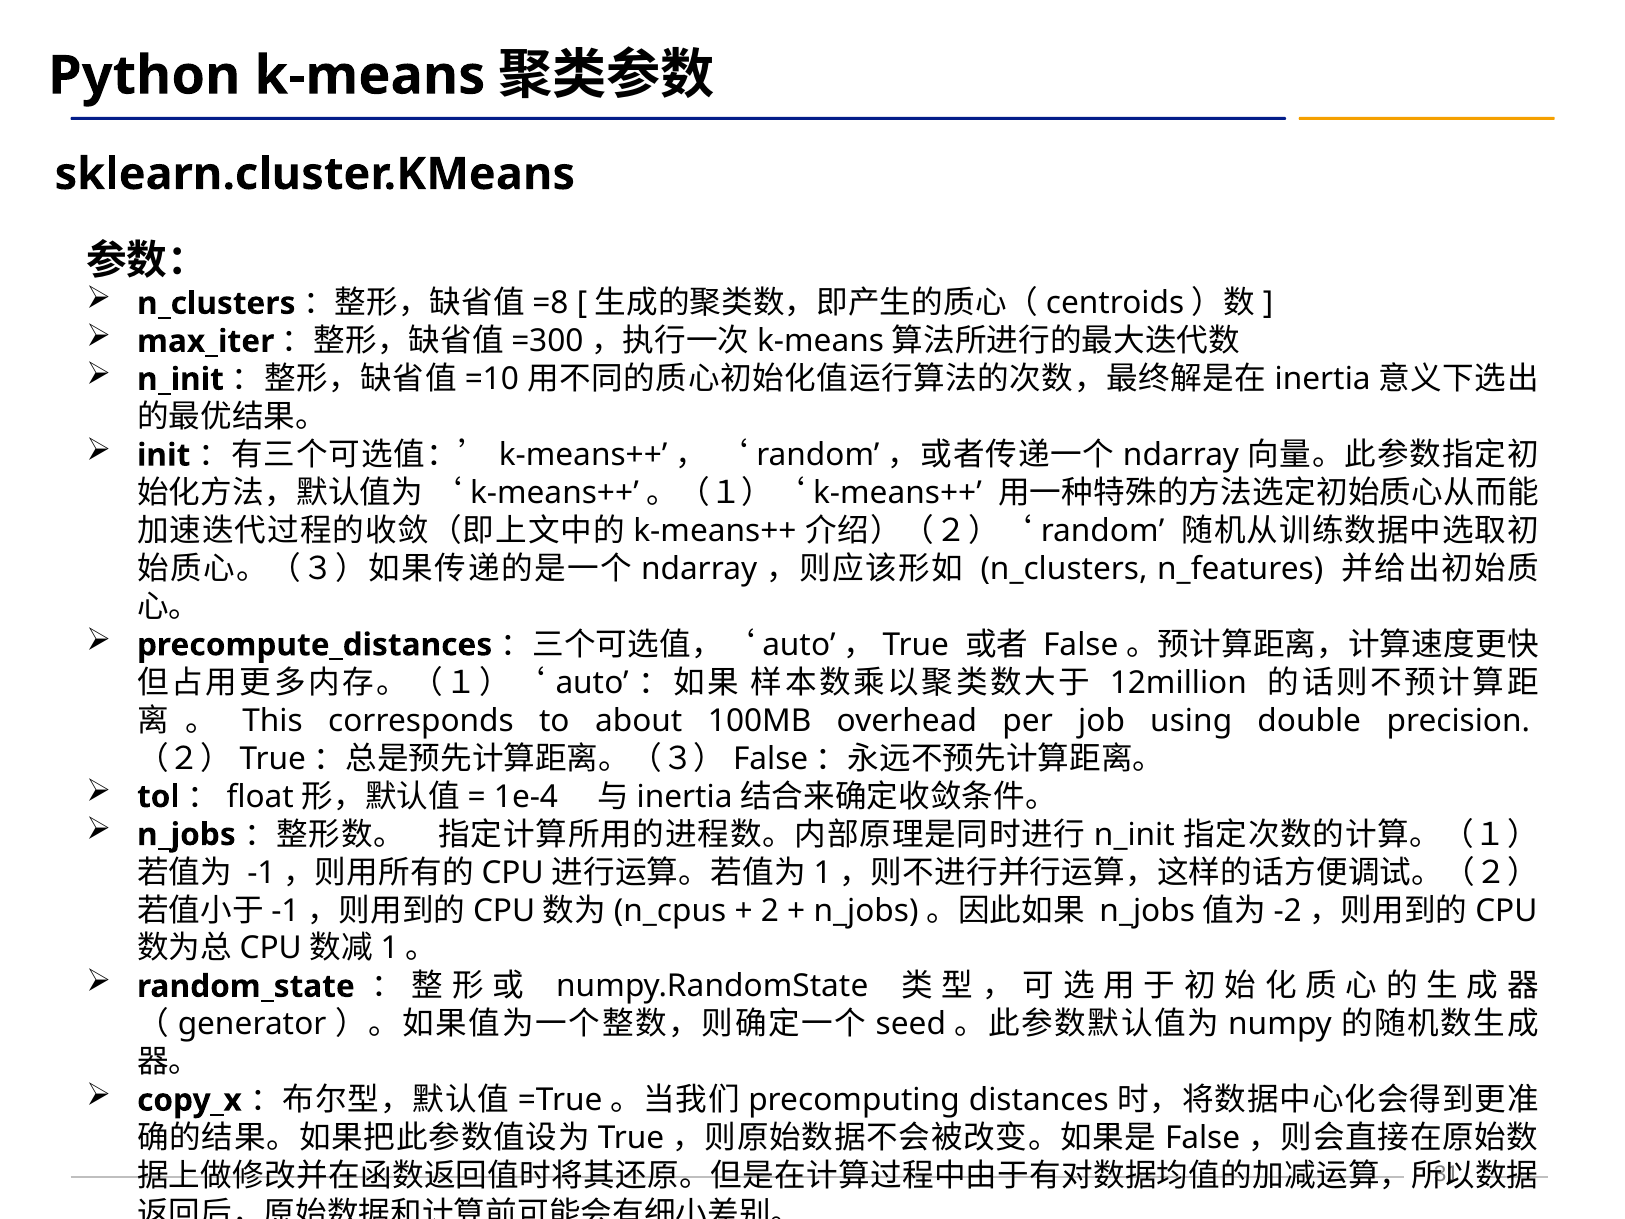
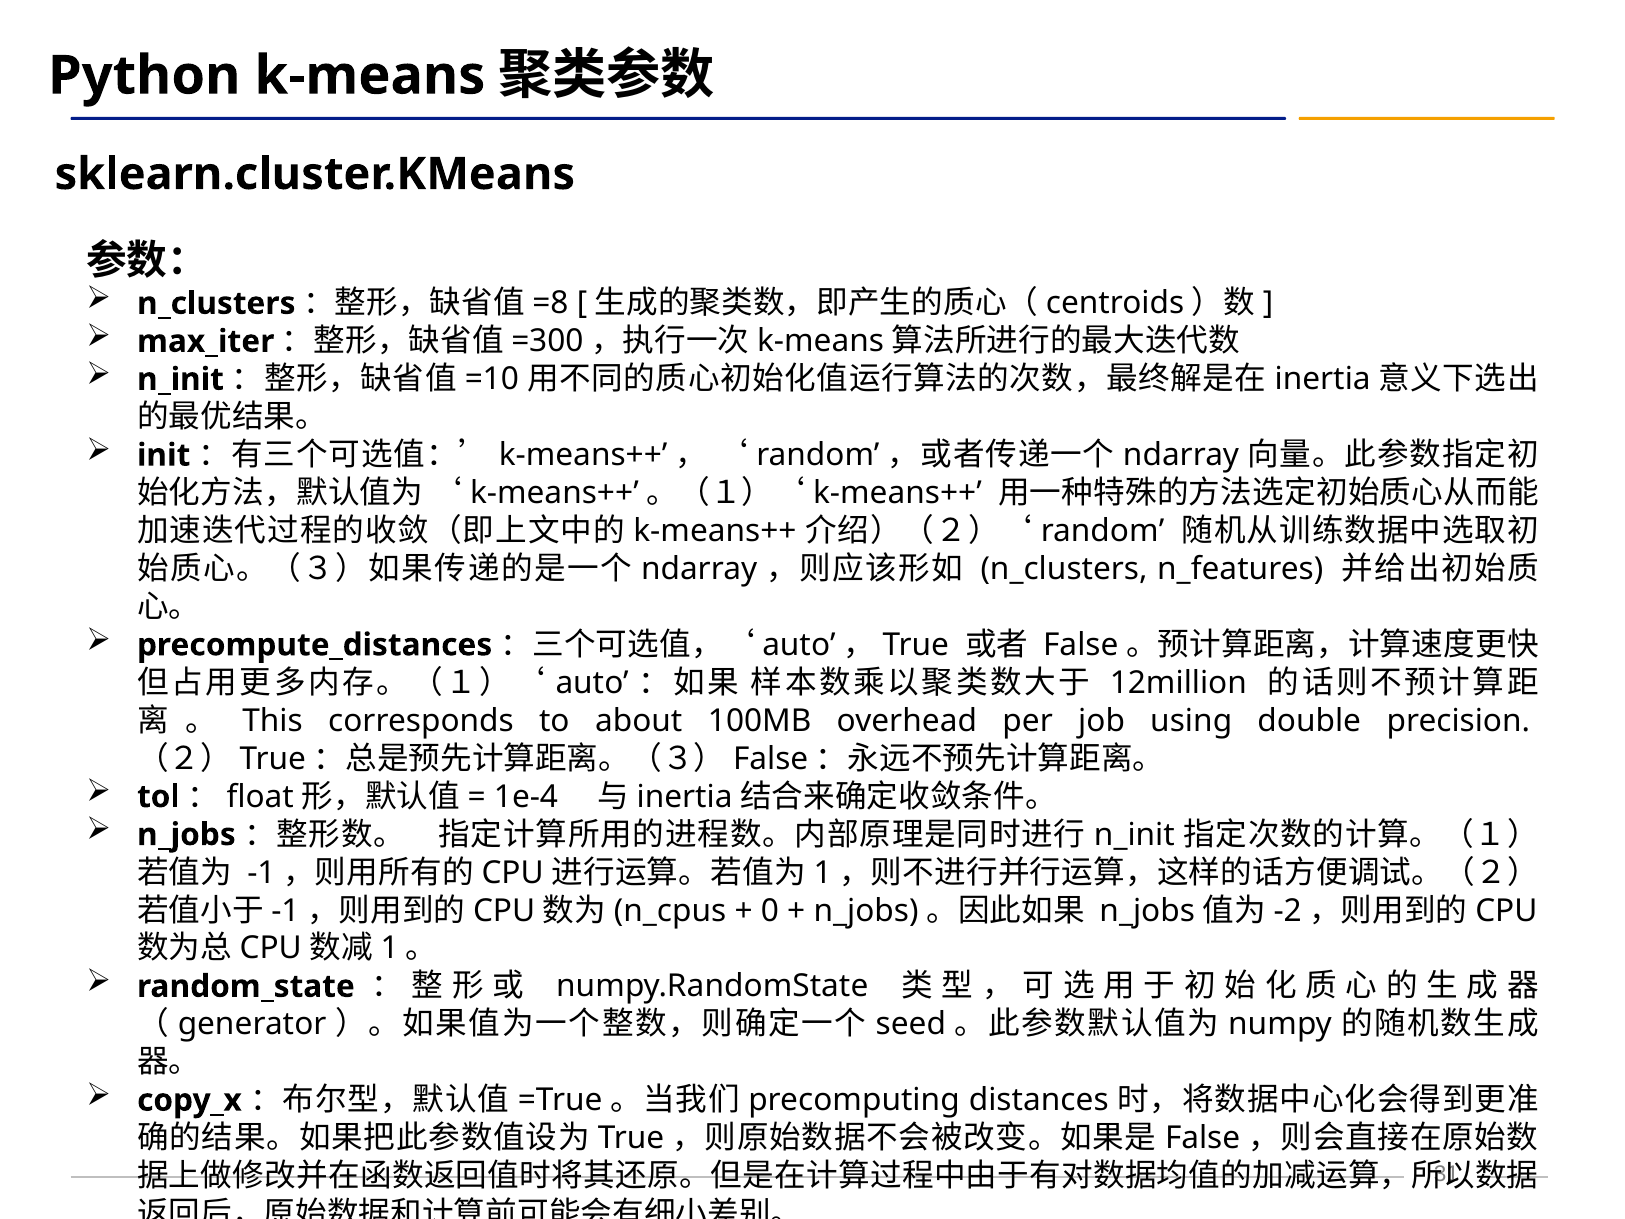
2: 2 -> 0
